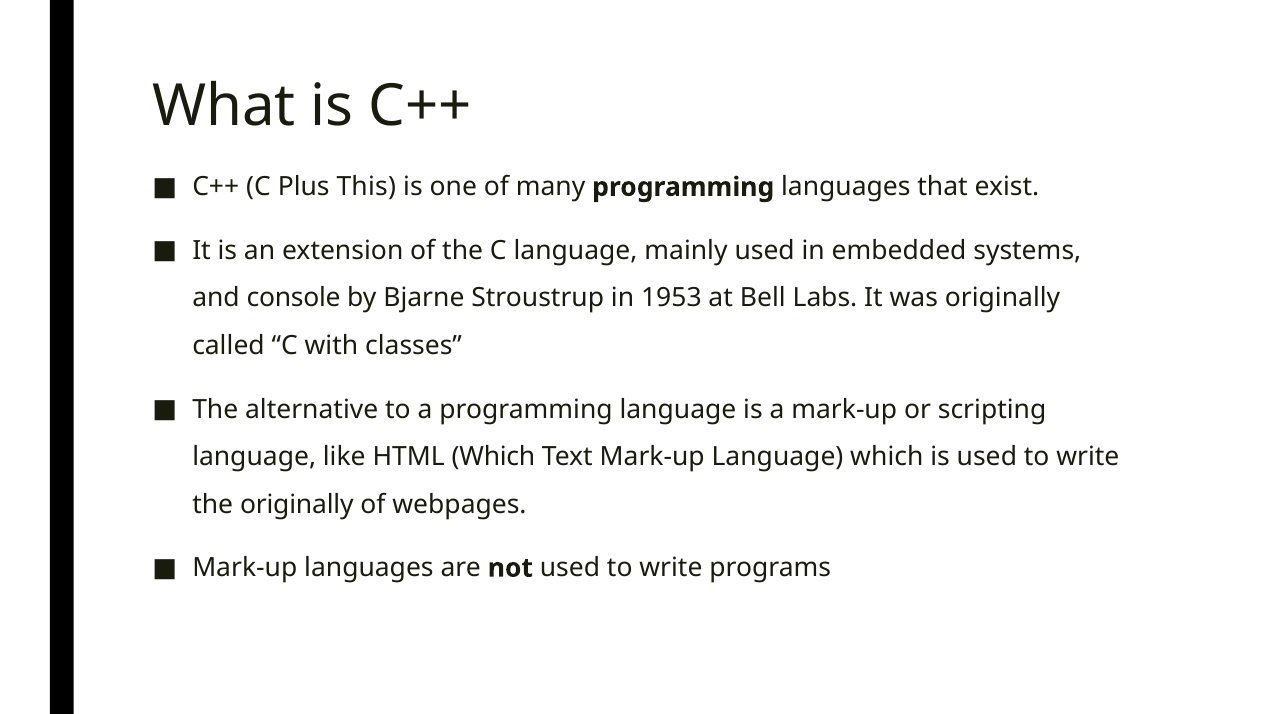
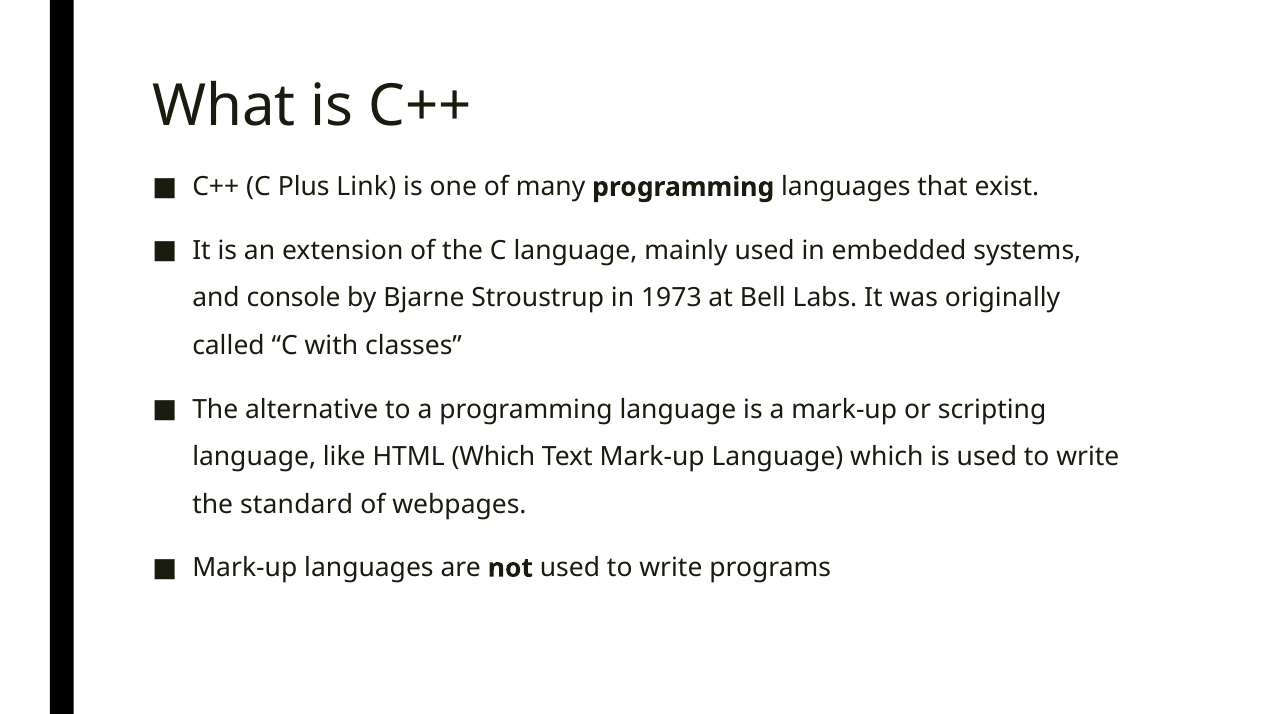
This: This -> Link
1953: 1953 -> 1973
the originally: originally -> standard
